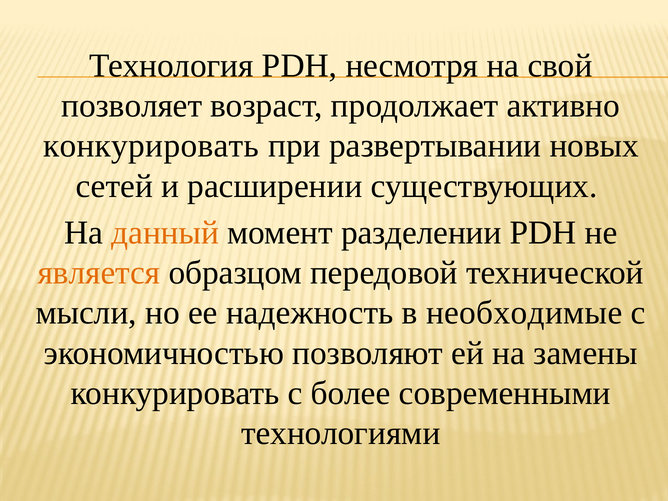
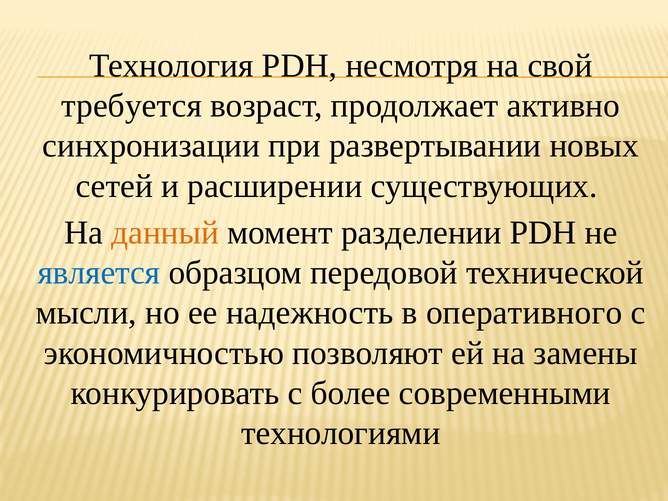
позволяет: позволяет -> требуется
конкурировать at (151, 146): конкурировать -> синхронизации
является colour: orange -> blue
необходимые: необходимые -> оперативного
